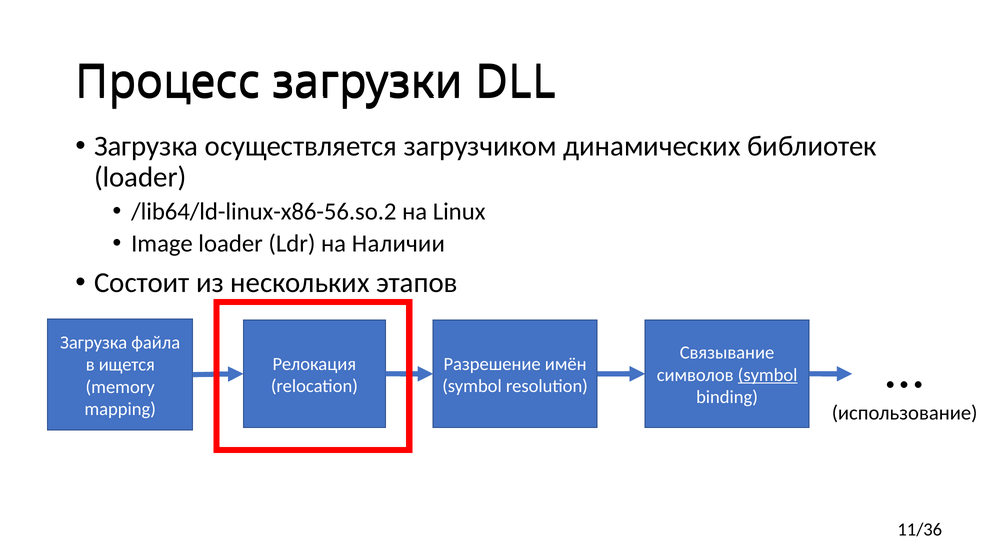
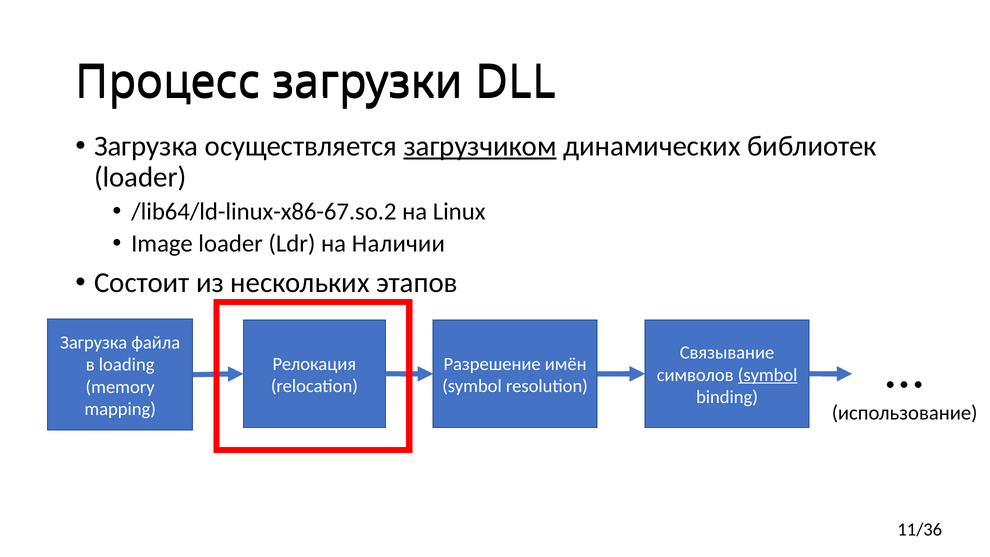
загрузчиком underline: none -> present
/lib64/ld-linux-x86-56.so.2: /lib64/ld-linux-x86-56.so.2 -> /lib64/ld-linux-x86-67.so.2
ищется: ищется -> loading
